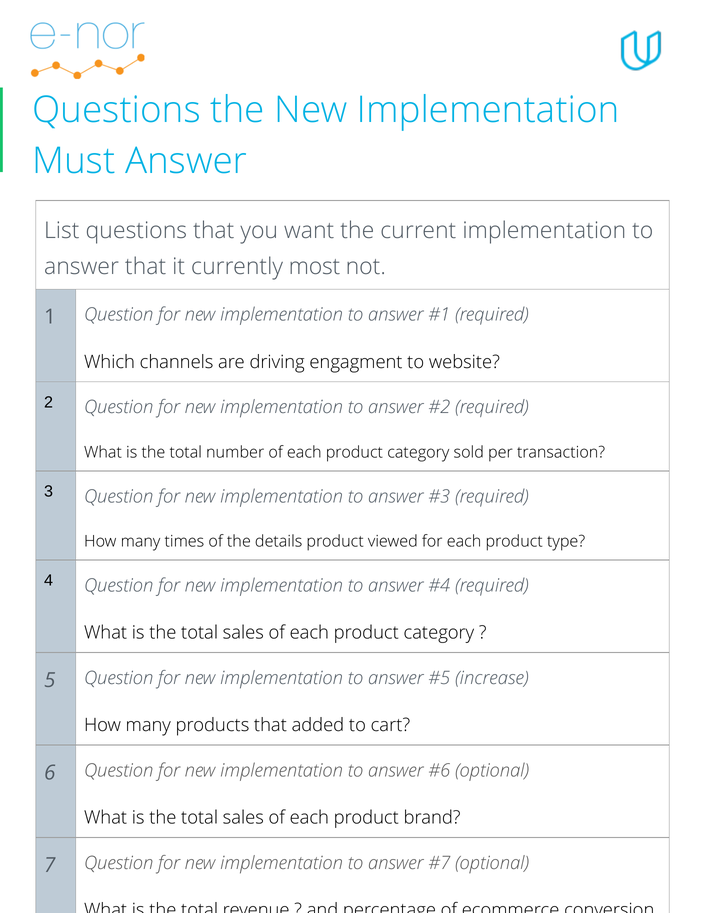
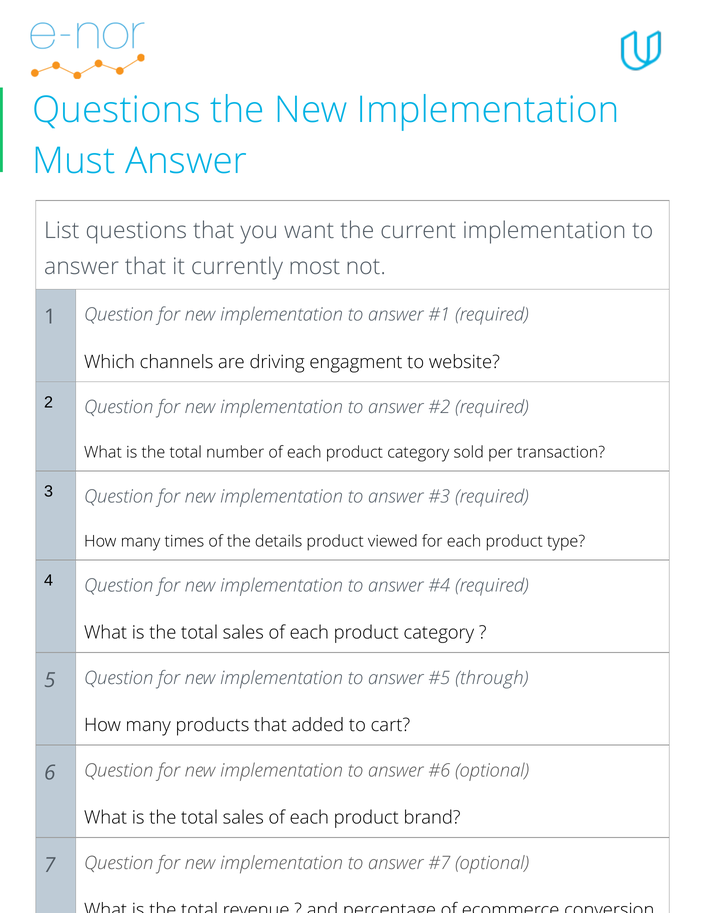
increase: increase -> through
